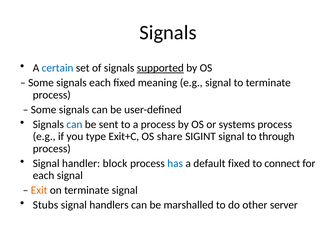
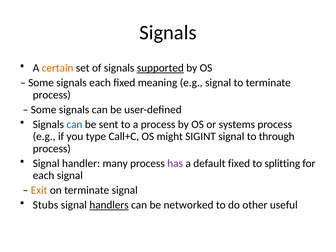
certain colour: blue -> orange
Exit+C: Exit+C -> Call+C
share: share -> might
block: block -> many
has colour: blue -> purple
connect: connect -> splitting
handlers underline: none -> present
marshalled: marshalled -> networked
server: server -> useful
